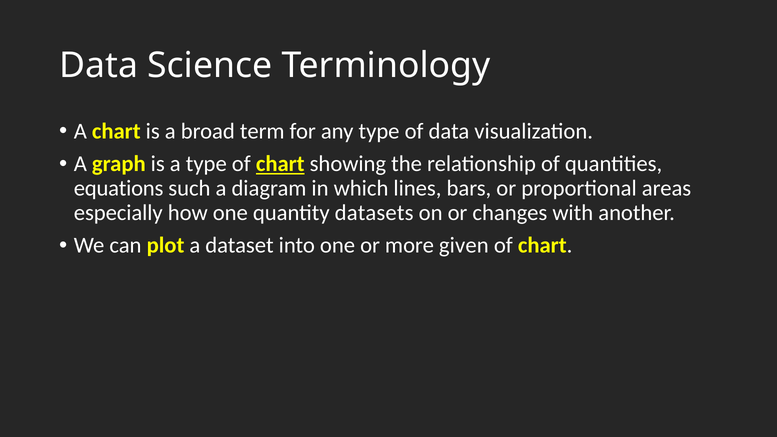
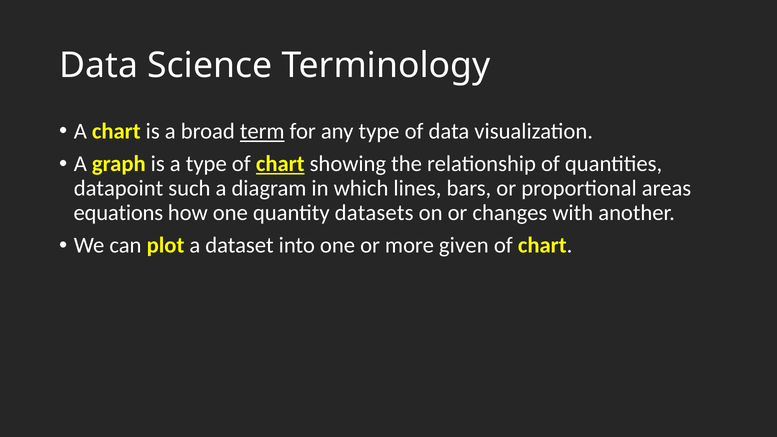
term underline: none -> present
equations: equations -> datapoint
especially: especially -> equations
